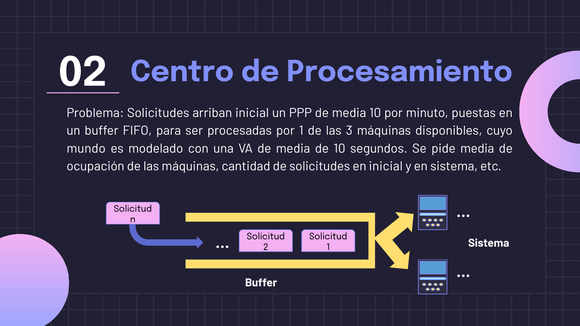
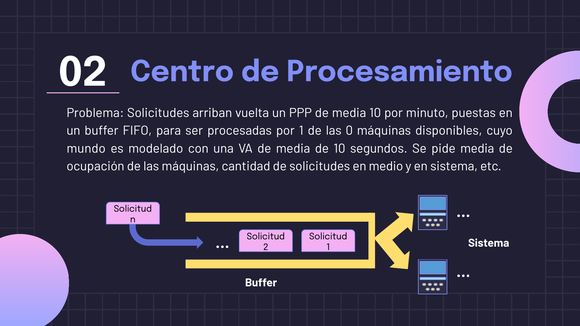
arriban inicial: inicial -> vuelta
3: 3 -> 0
en inicial: inicial -> medio
